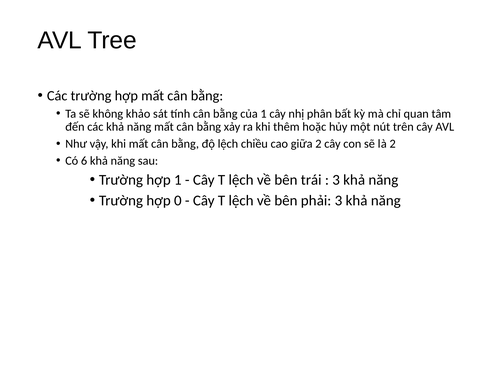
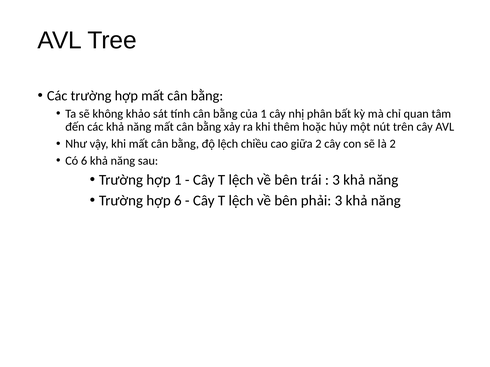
hợp 0: 0 -> 6
